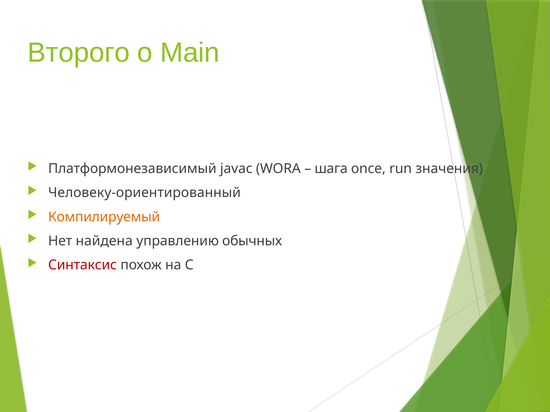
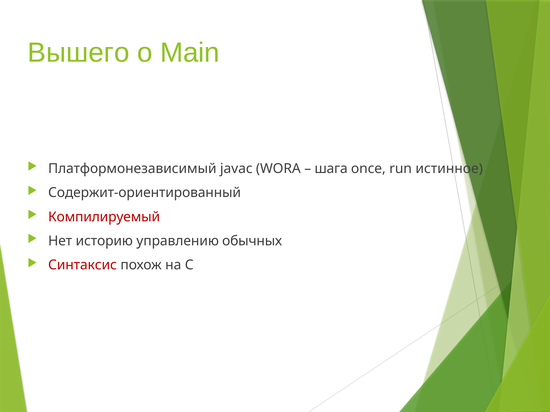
Второго: Второго -> Вышего
значения: значения -> истинное
Человеку-ориентированный: Человеку-ориентированный -> Содержит-ориентированный
Компилируемый colour: orange -> red
найдена: найдена -> историю
